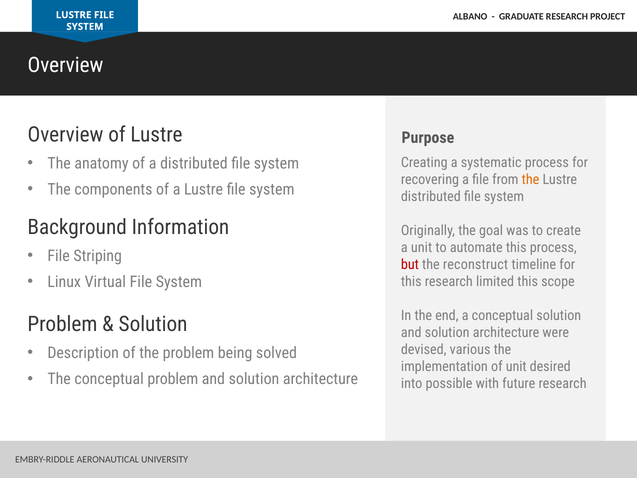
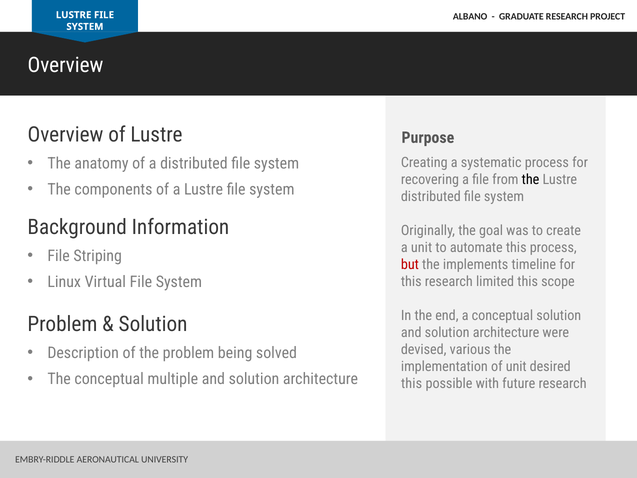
the at (531, 180) colour: orange -> black
reconstruct: reconstruct -> implements
conceptual problem: problem -> multiple
into at (412, 383): into -> this
